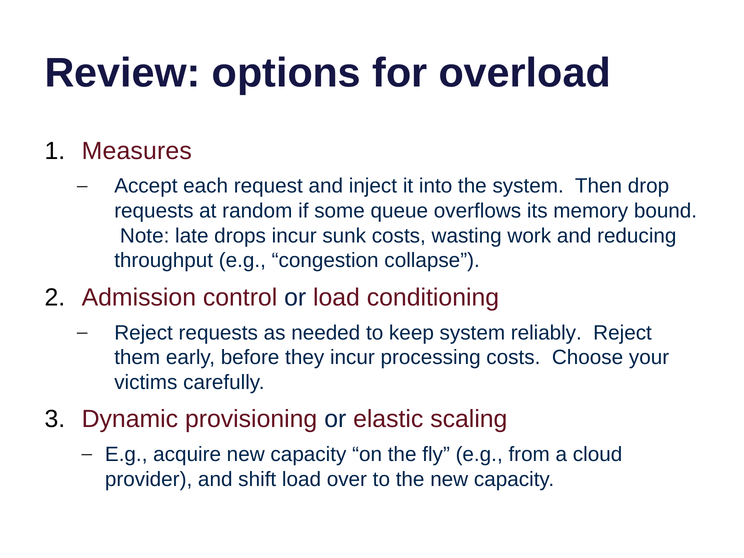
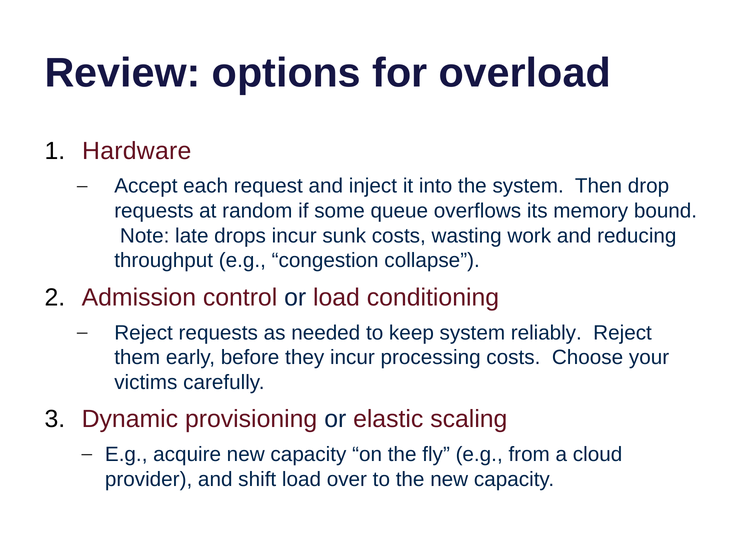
Measures: Measures -> Hardware
